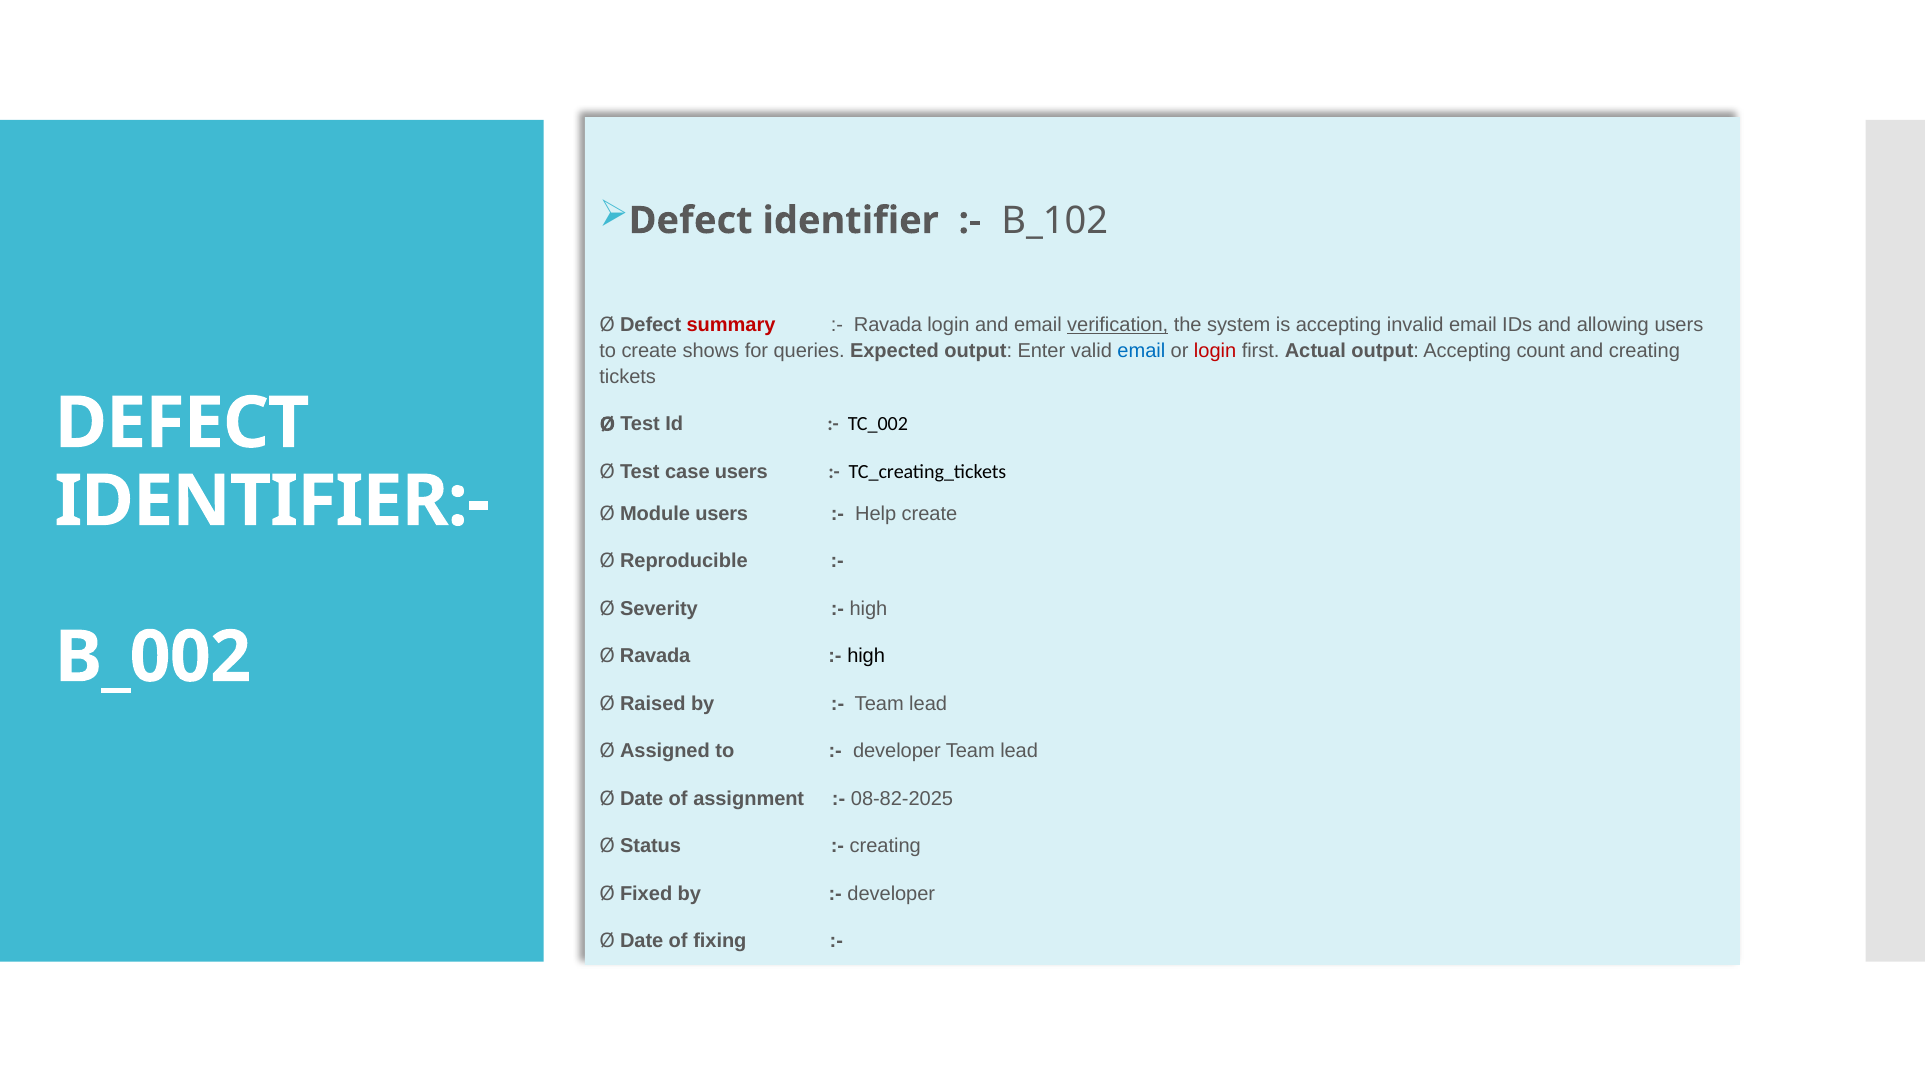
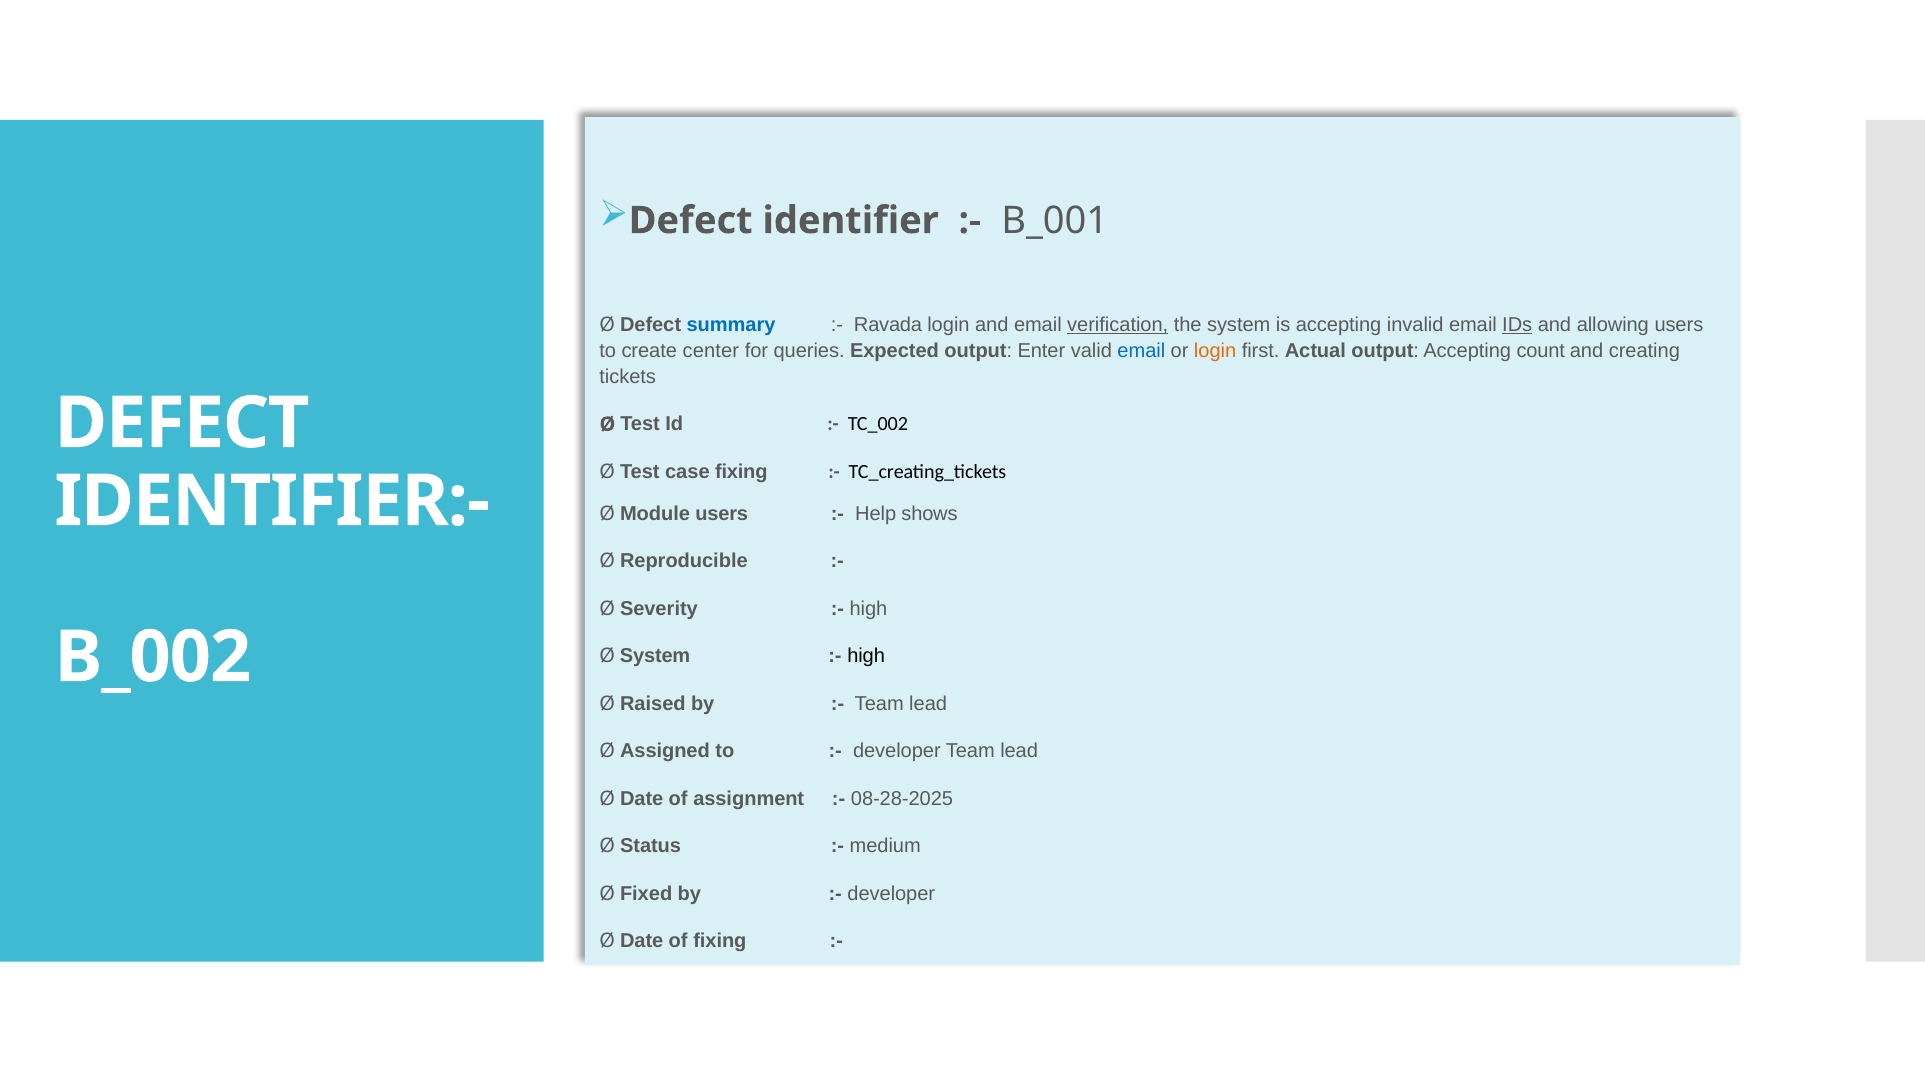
B_102: B_102 -> B_001
summary colour: red -> blue
IDs underline: none -> present
shows: shows -> center
login at (1215, 351) colour: red -> orange
case users: users -> fixing
Help create: create -> shows
Ø Ravada: Ravada -> System
08-82-2025: 08-82-2025 -> 08-28-2025
creating at (885, 846): creating -> medium
